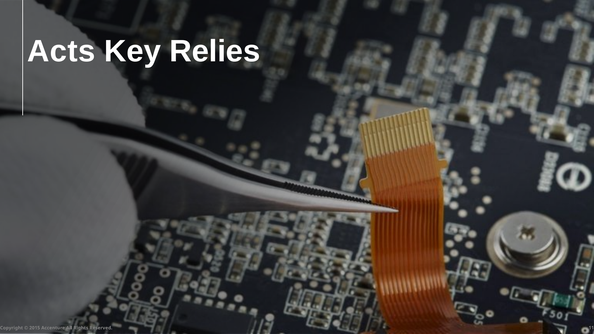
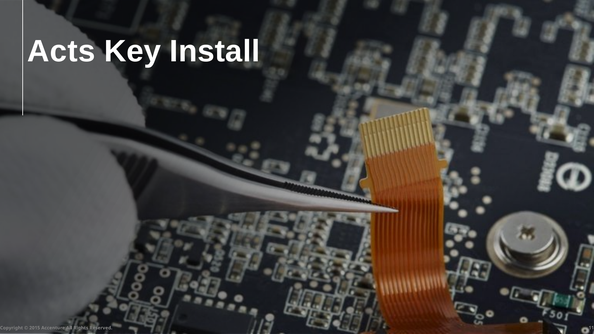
Relies: Relies -> Install
